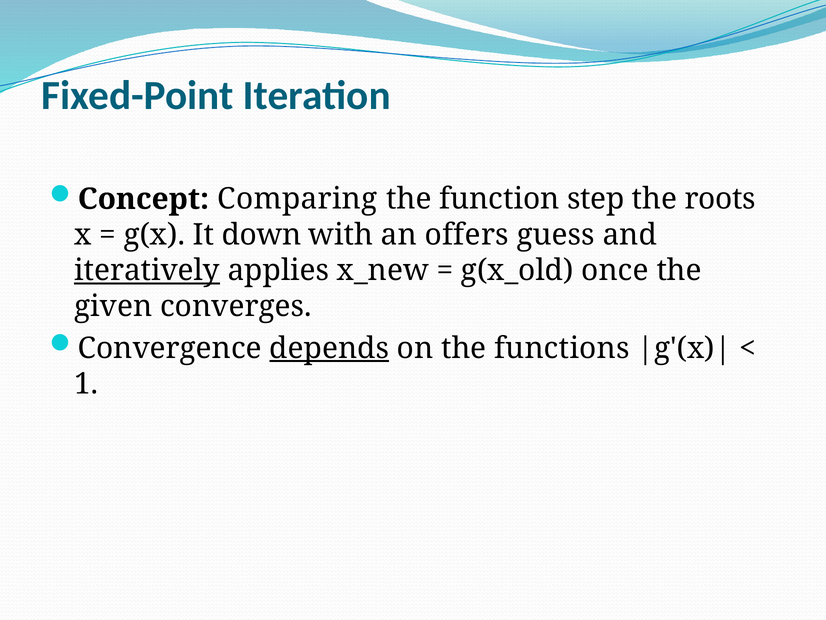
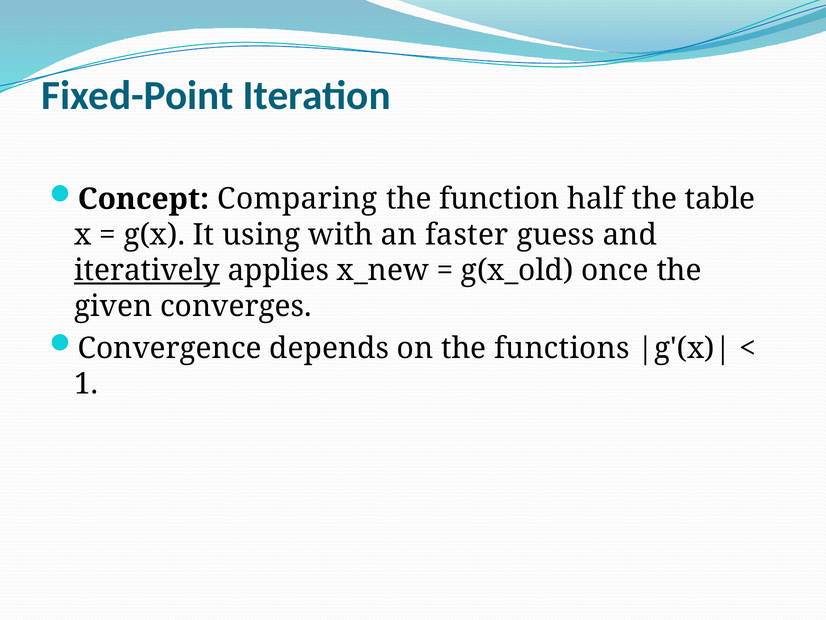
step: step -> half
roots: roots -> table
down: down -> using
offers: offers -> faster
depends underline: present -> none
